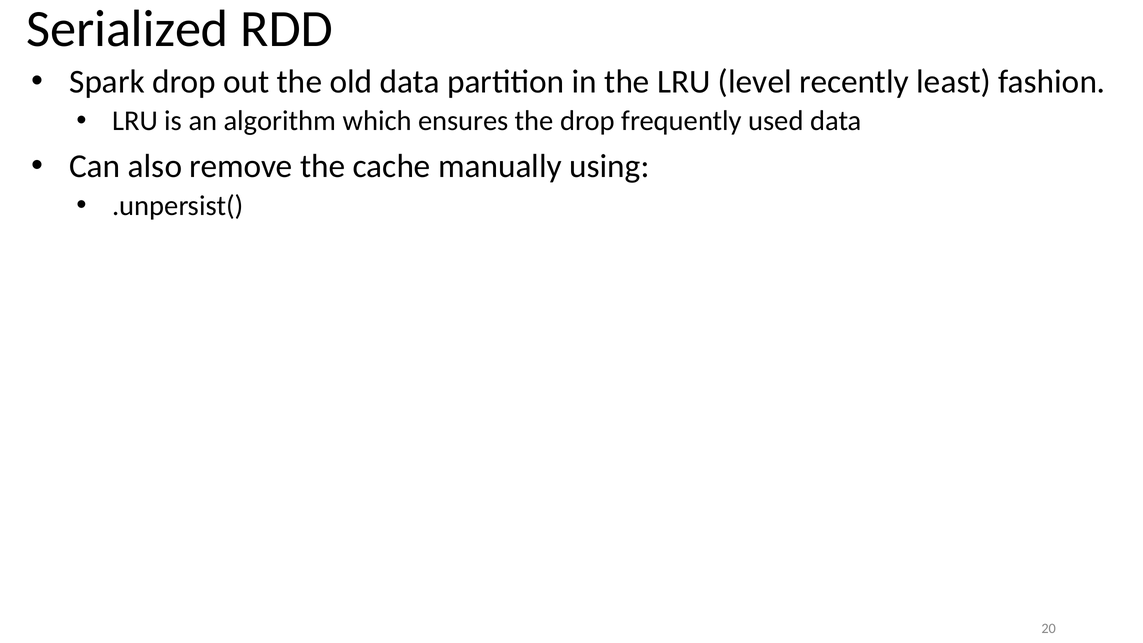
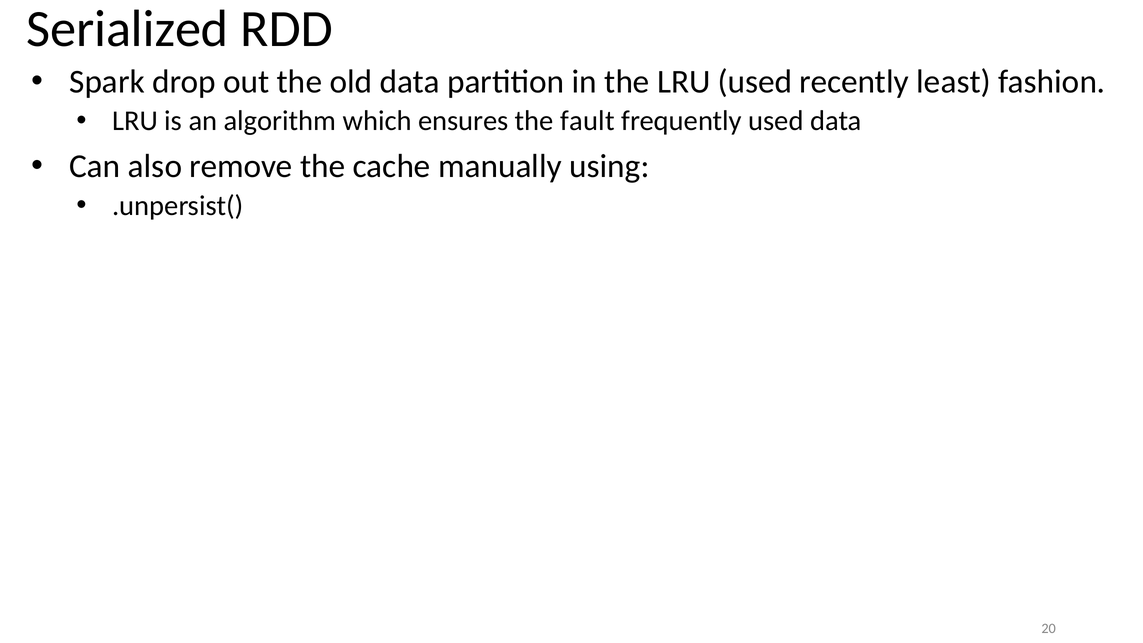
LRU level: level -> used
the drop: drop -> fault
